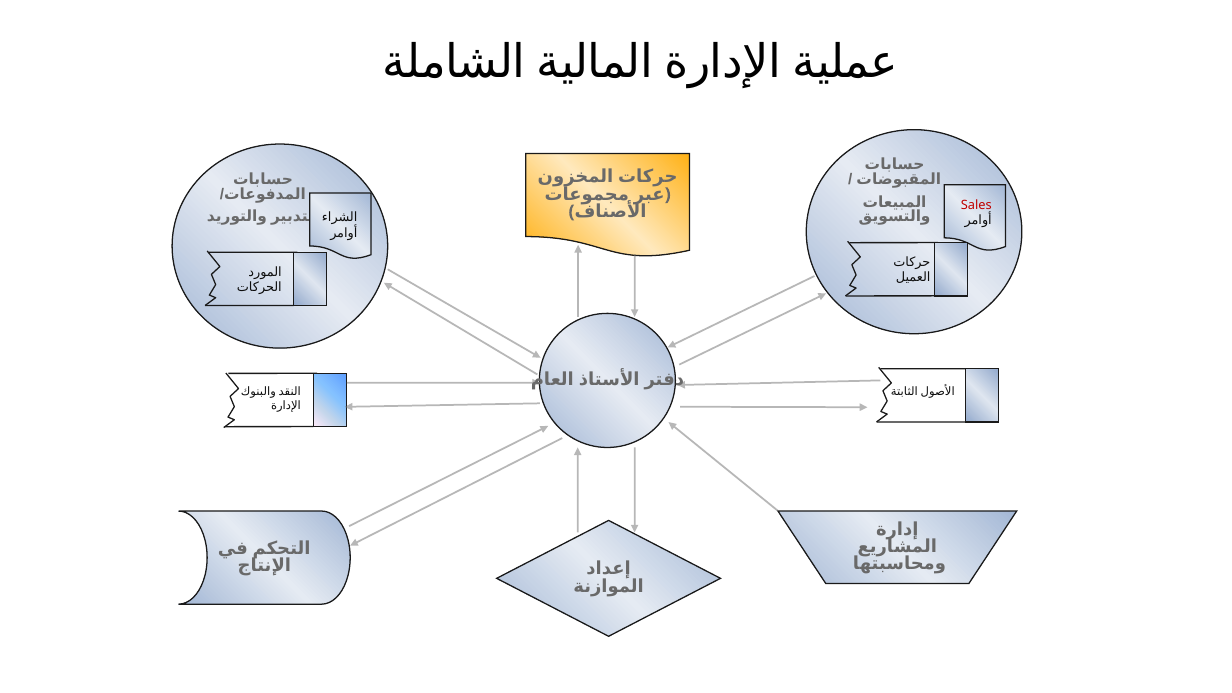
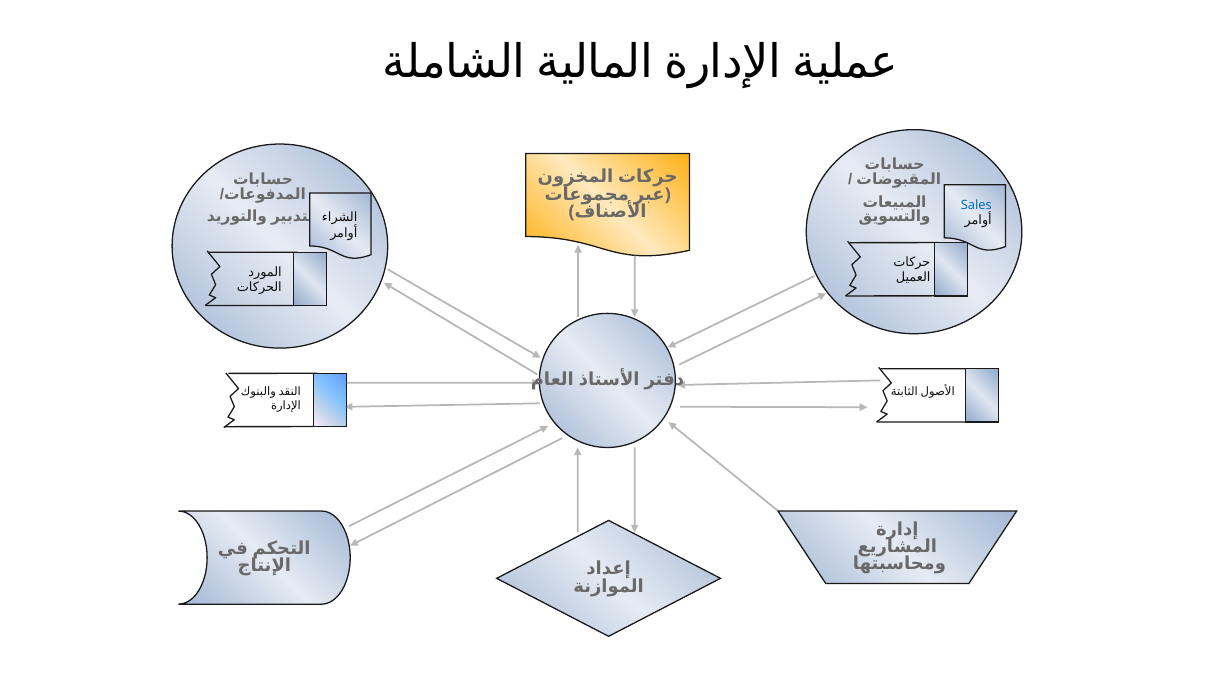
Sales colour: red -> blue
